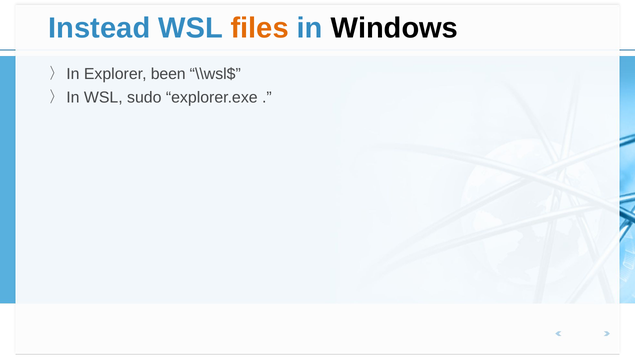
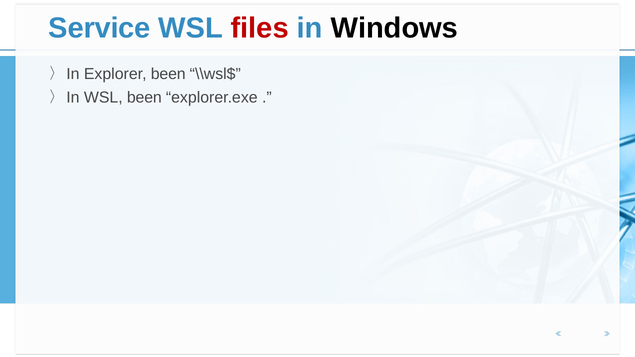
Instead: Instead -> Service
files colour: orange -> red
WSL sudo: sudo -> been
